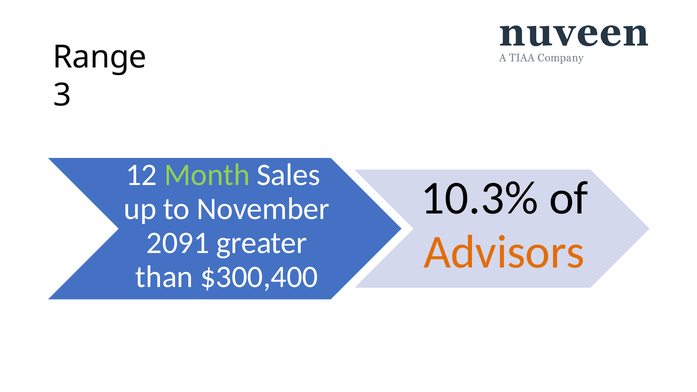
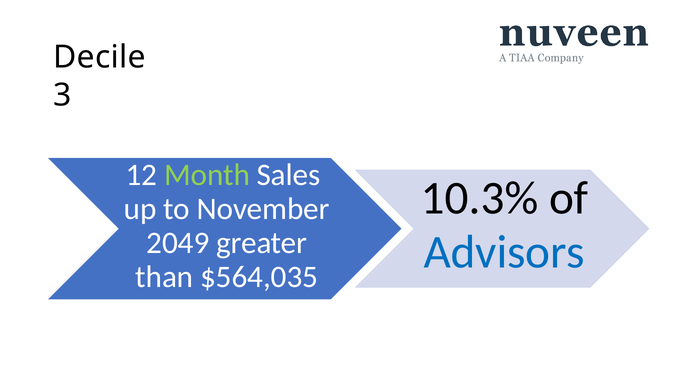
Range: Range -> Decile
2091: 2091 -> 2049
Advisors colour: orange -> blue
$300,400: $300,400 -> $564,035
